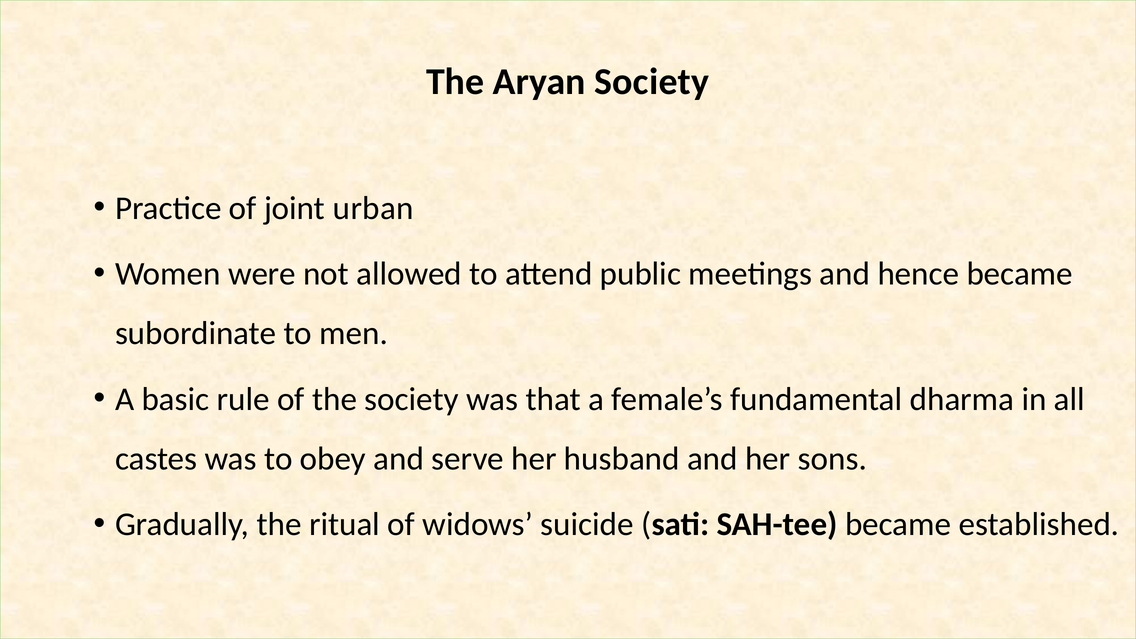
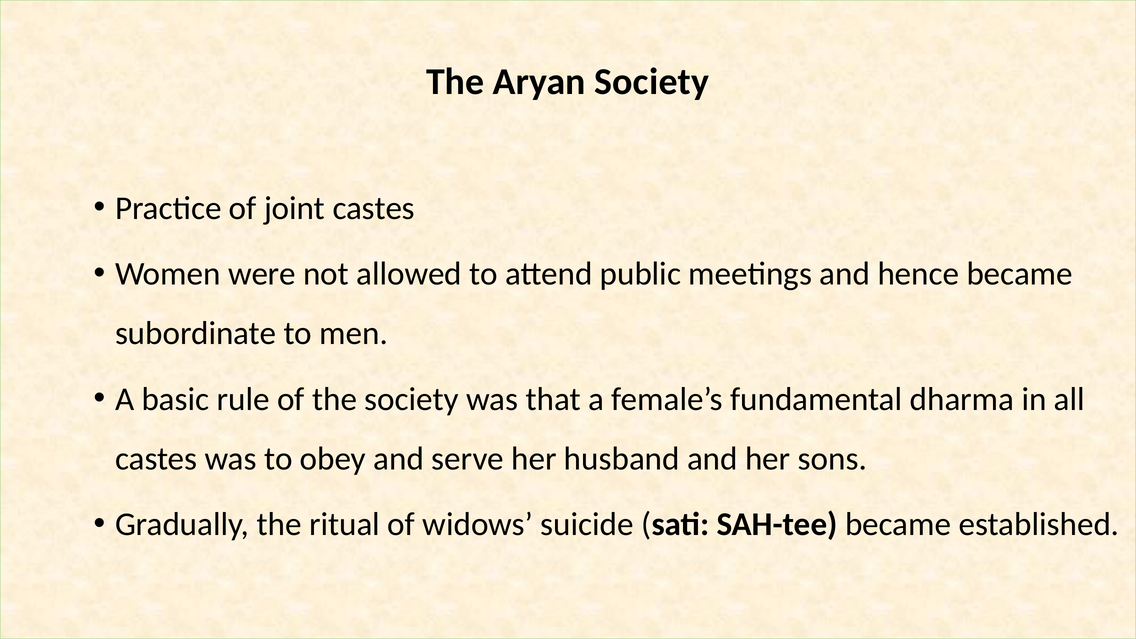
joint urban: urban -> castes
